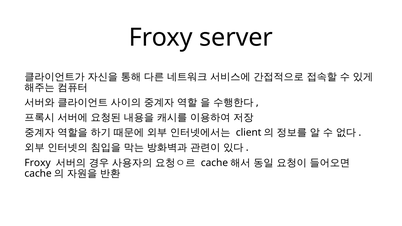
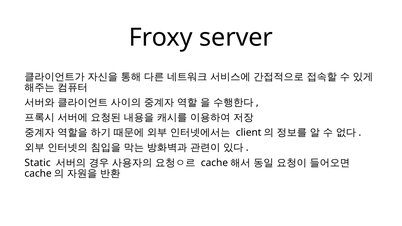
Froxy at (38, 163): Froxy -> Static
